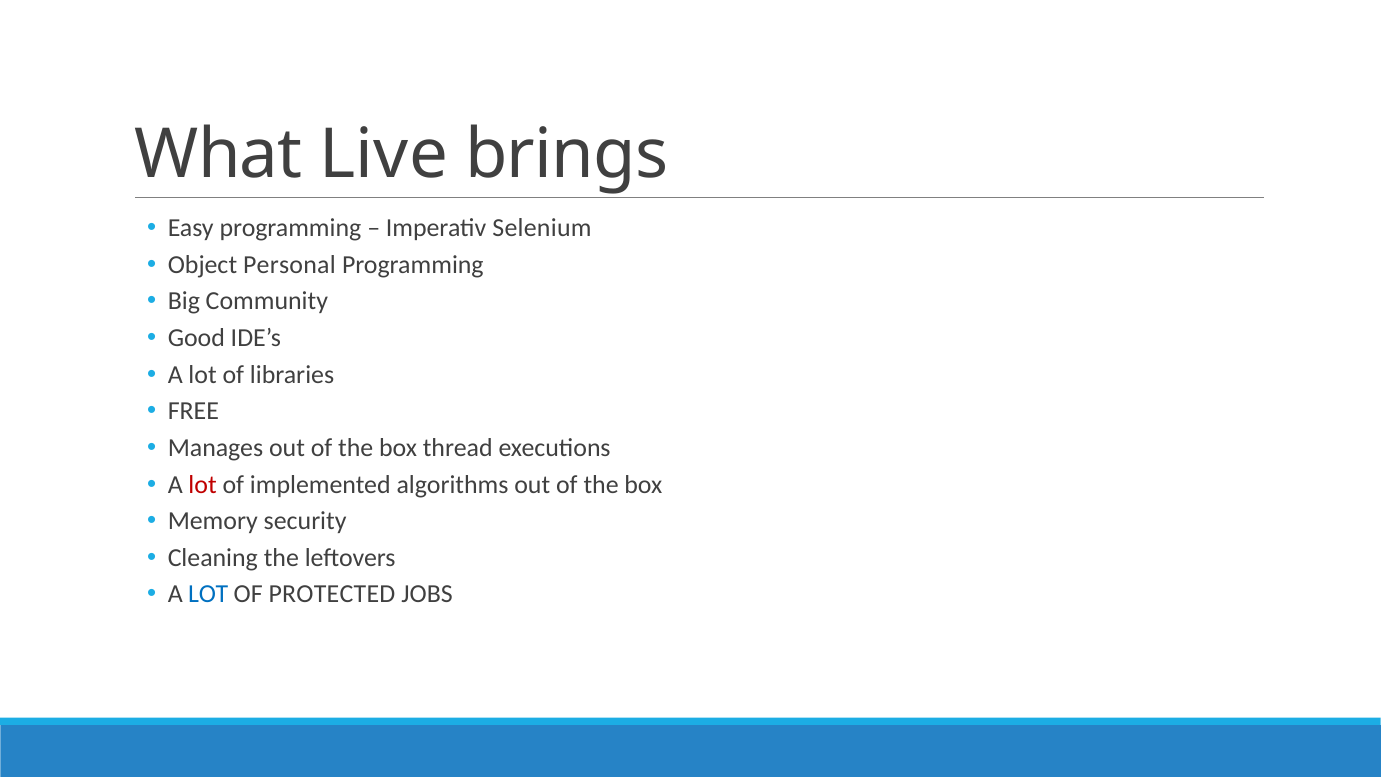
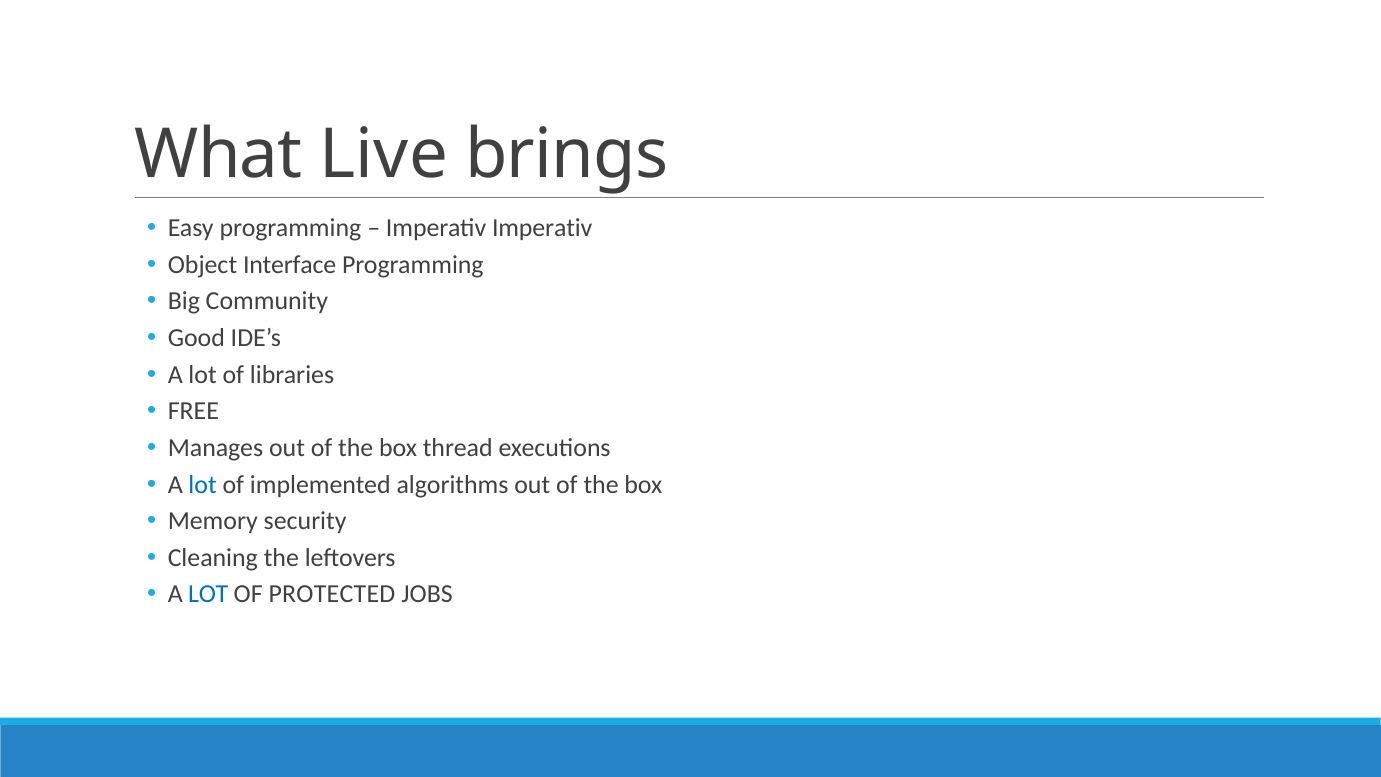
Imperativ Selenium: Selenium -> Imperativ
Personal: Personal -> Interface
lot at (203, 484) colour: red -> blue
